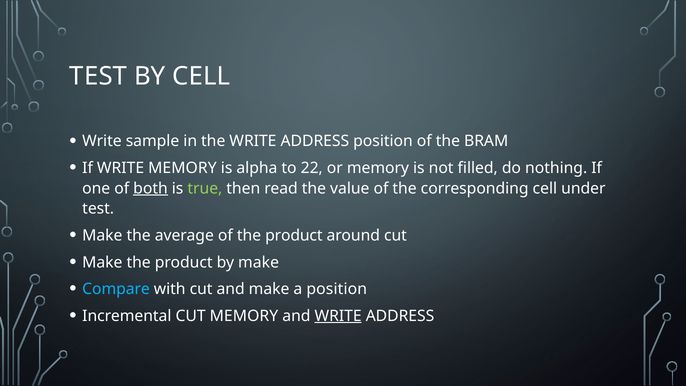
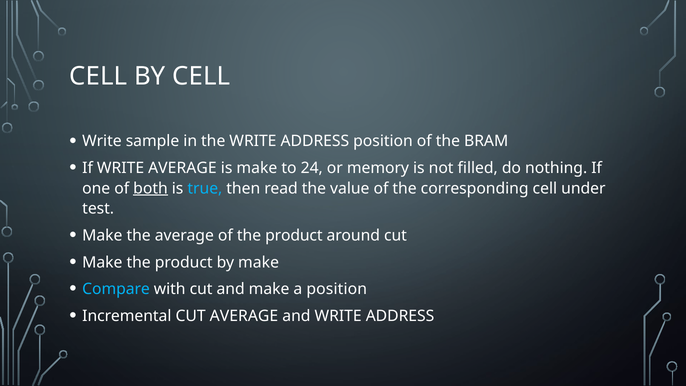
TEST at (98, 76): TEST -> CELL
WRITE MEMORY: MEMORY -> AVERAGE
is alpha: alpha -> make
22: 22 -> 24
true colour: light green -> light blue
CUT MEMORY: MEMORY -> AVERAGE
WRITE at (338, 316) underline: present -> none
